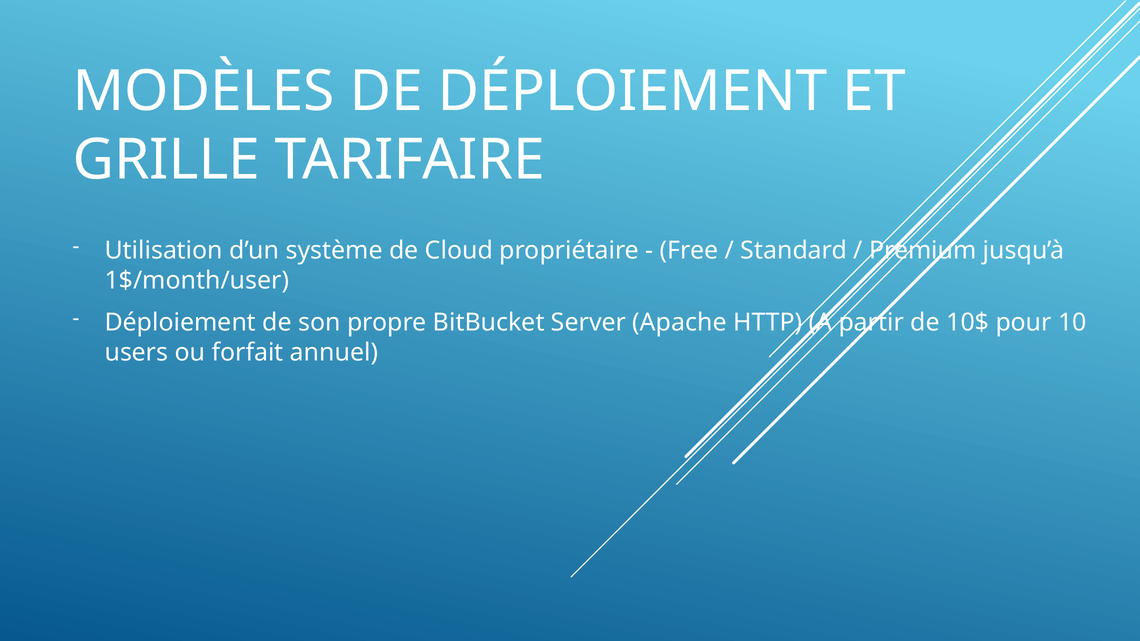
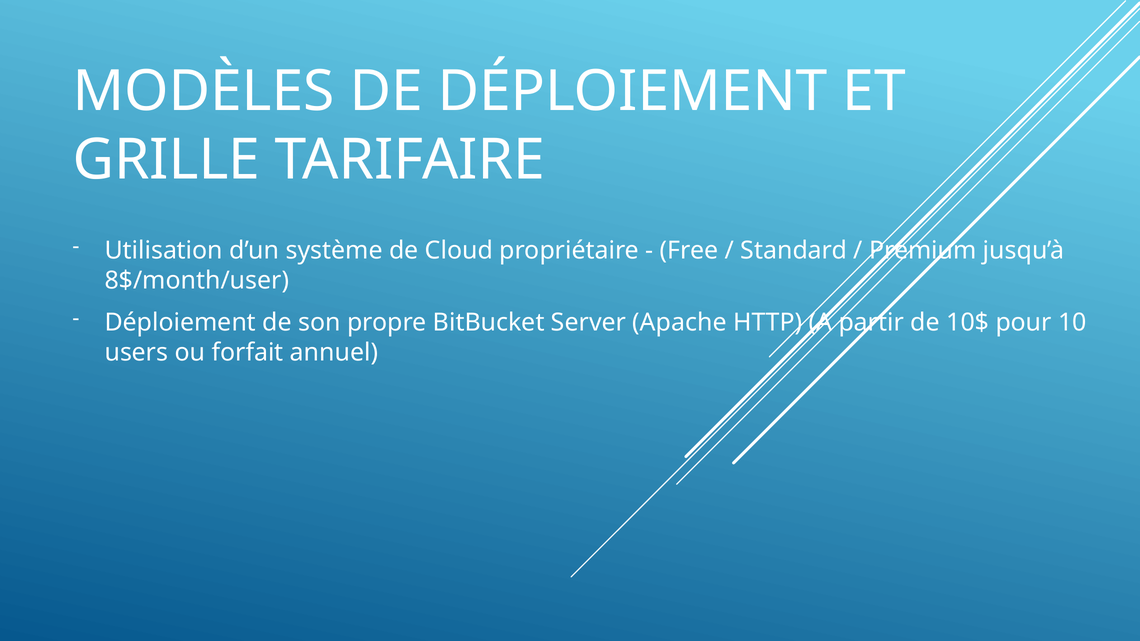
1$/month/user: 1$/month/user -> 8$/month/user
